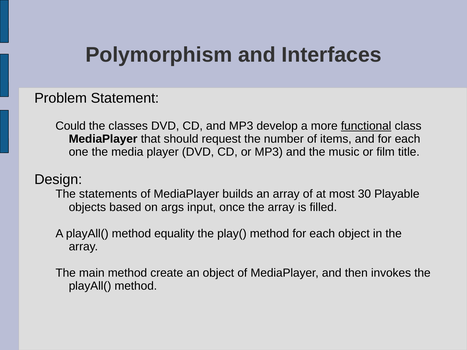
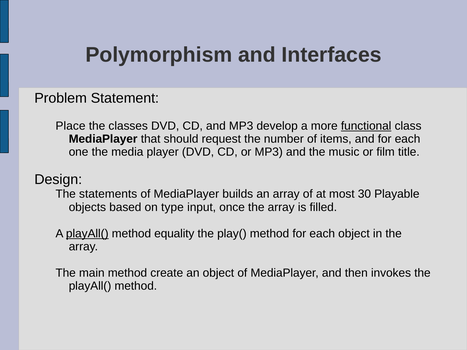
Could: Could -> Place
args: args -> type
playAll( at (87, 234) underline: none -> present
